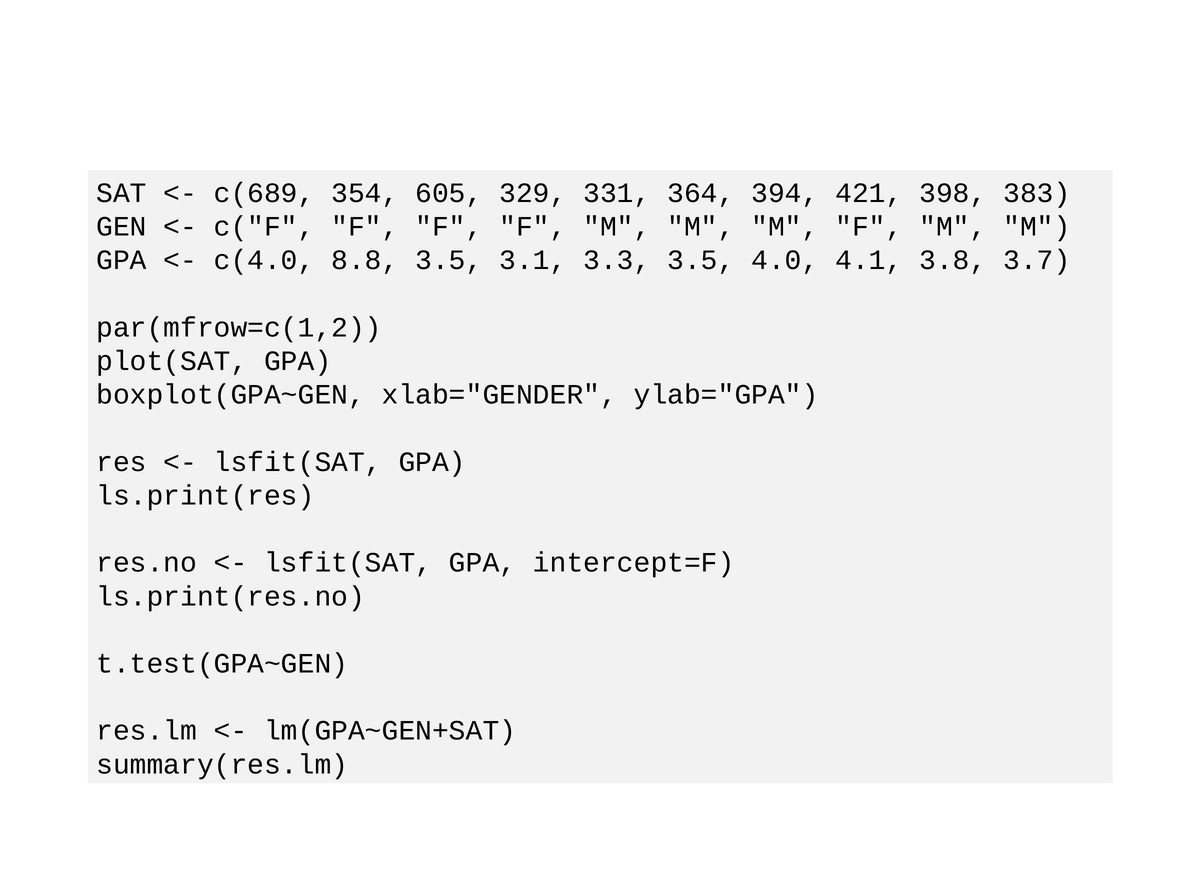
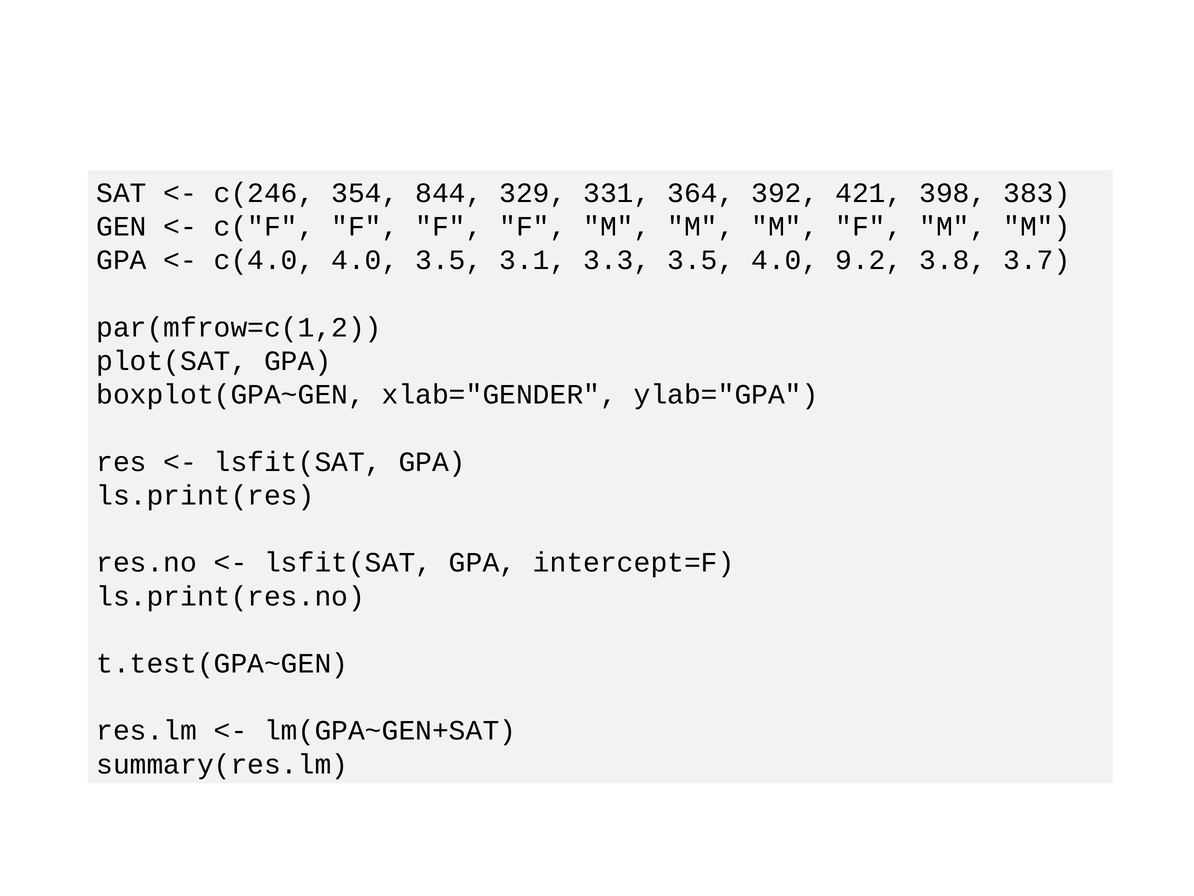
c(689: c(689 -> c(246
605: 605 -> 844
394: 394 -> 392
c(4.0 8.8: 8.8 -> 4.0
4.1: 4.1 -> 9.2
